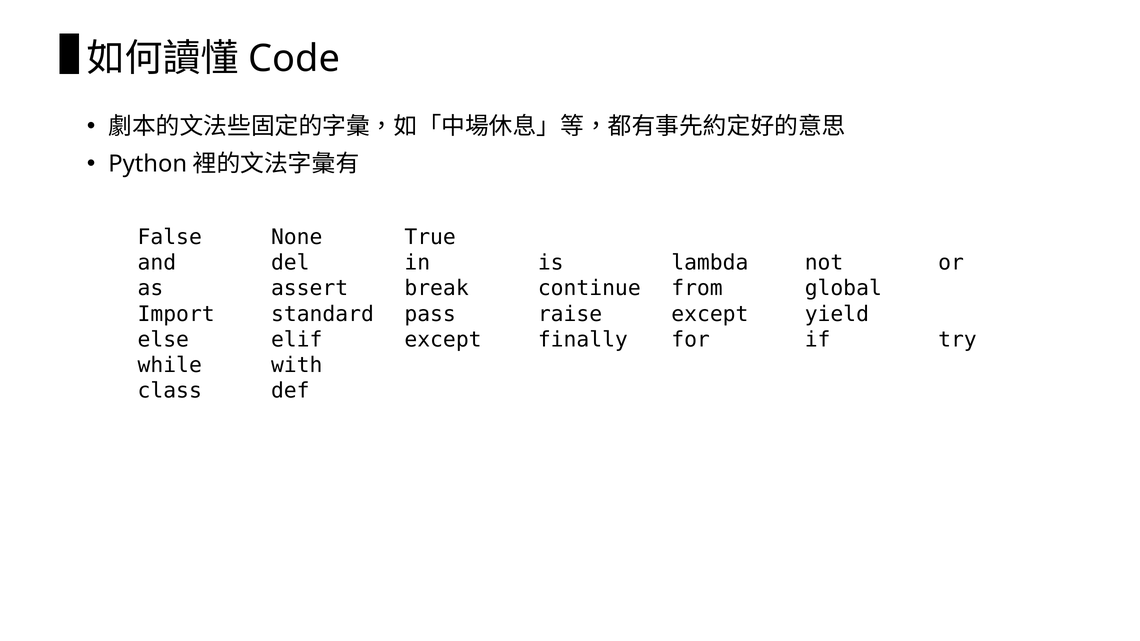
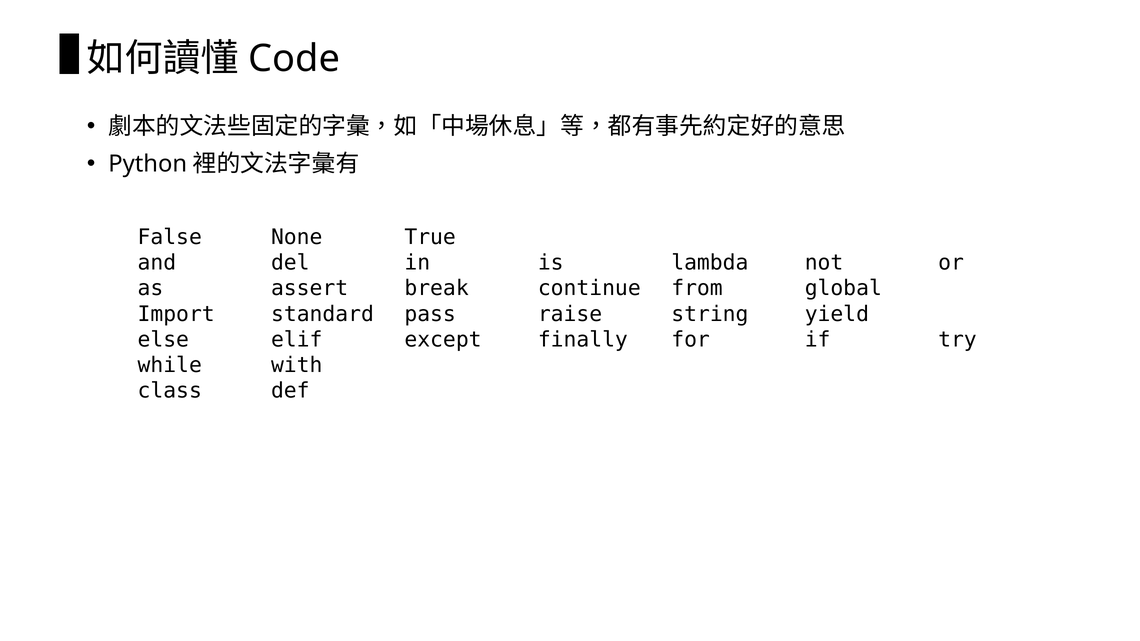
raise except: except -> string
